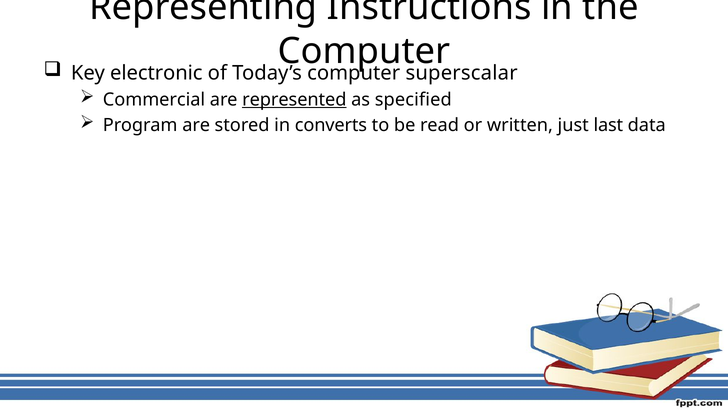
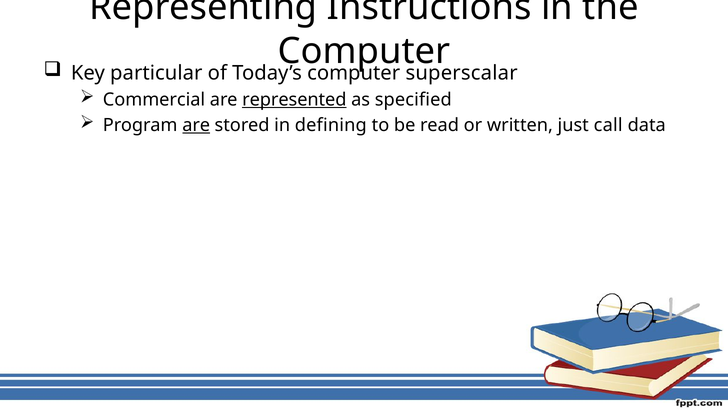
electronic: electronic -> particular
are at (196, 125) underline: none -> present
converts: converts -> defining
last: last -> call
